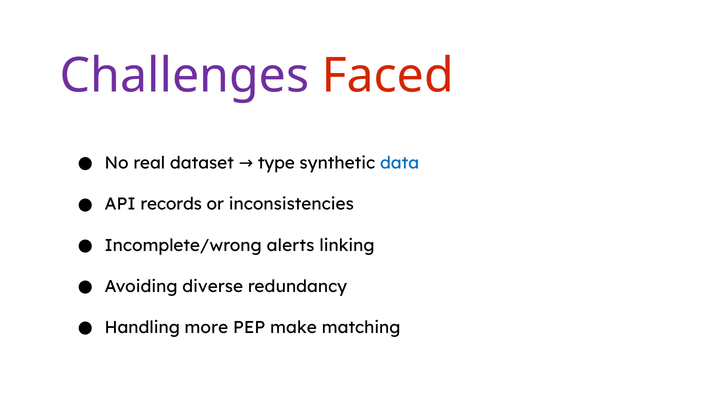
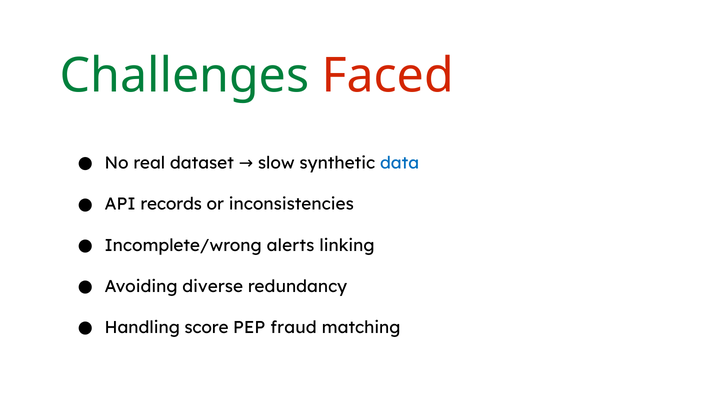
Challenges colour: purple -> green
type: type -> slow
more: more -> score
make: make -> fraud
